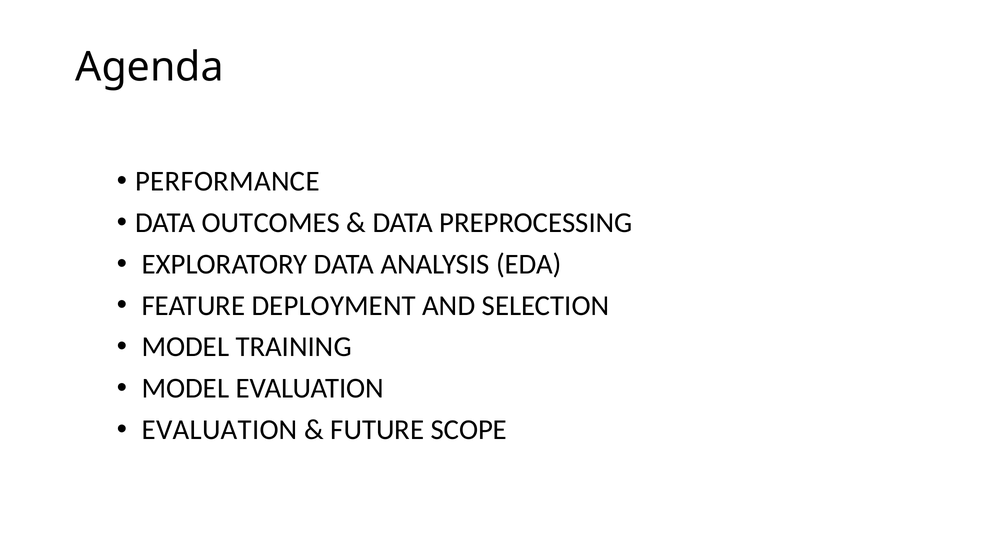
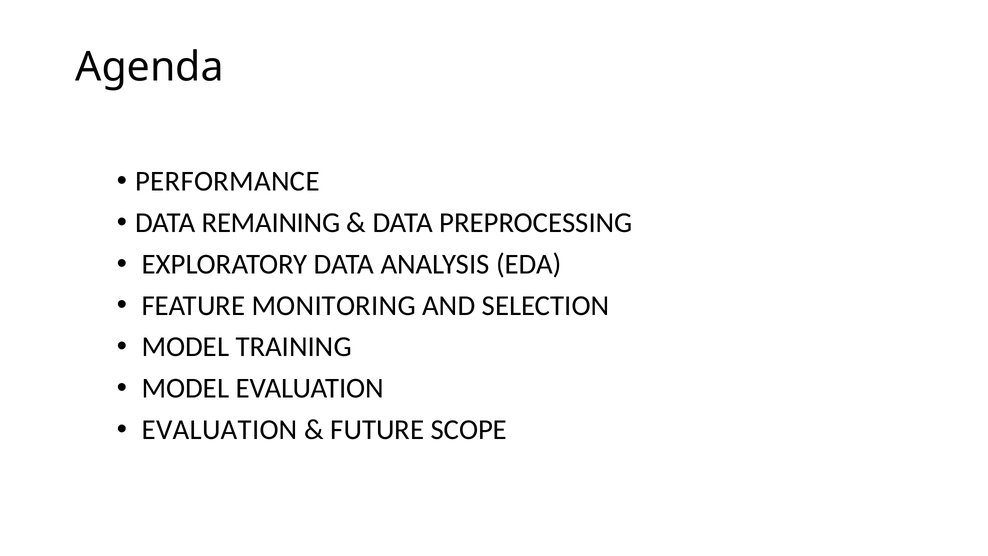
OUTCOMES: OUTCOMES -> REMAINING
DEPLOYMENT: DEPLOYMENT -> MONITORING
